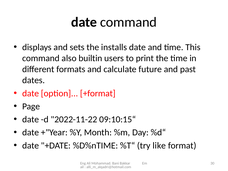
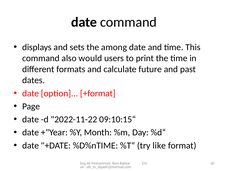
installs: installs -> among
builtin: builtin -> would
